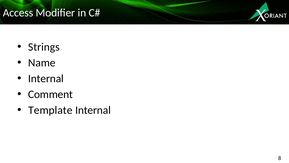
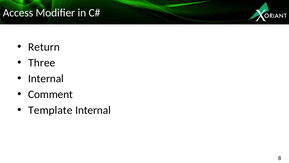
Strings: Strings -> Return
Name: Name -> Three
